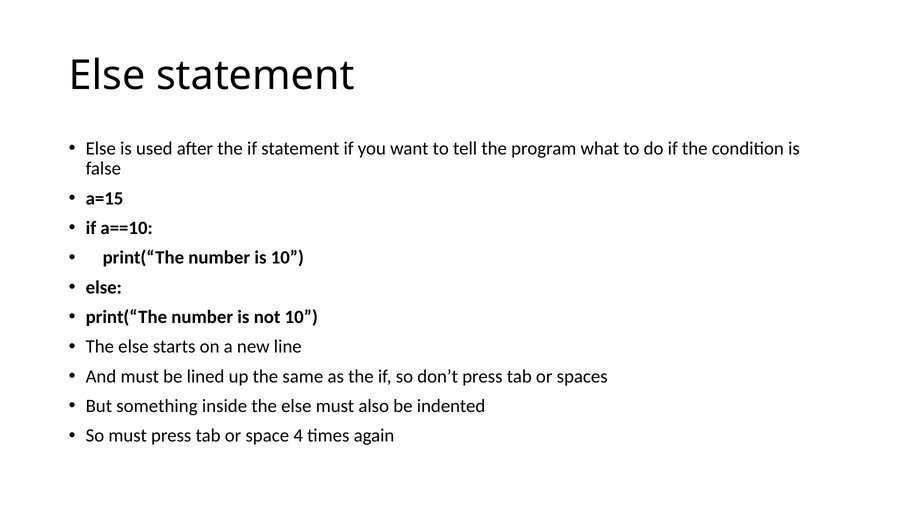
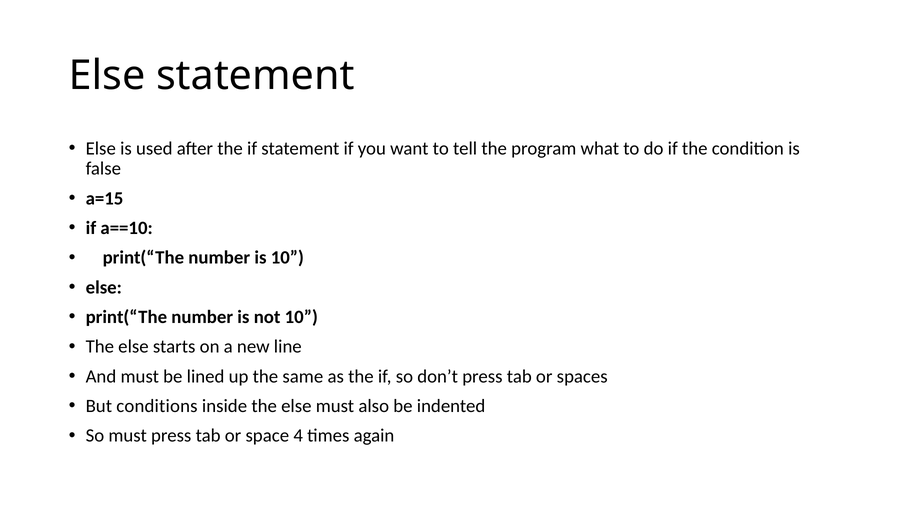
something: something -> conditions
